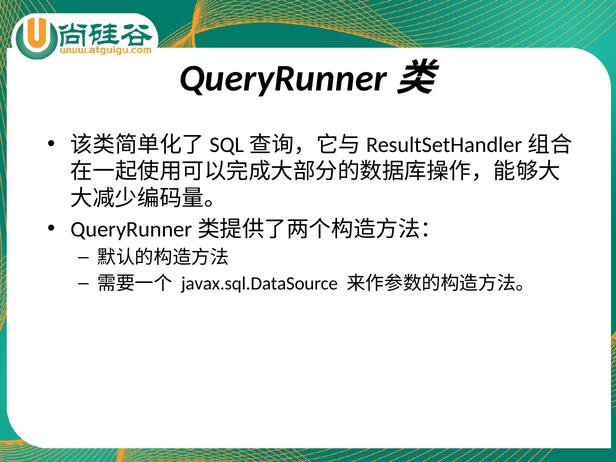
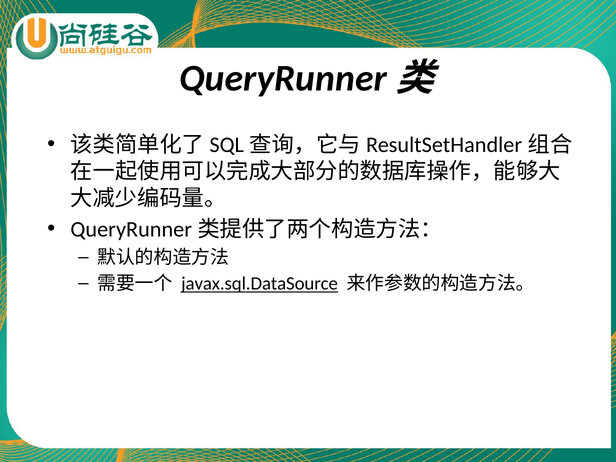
javax.sql.DataSource underline: none -> present
